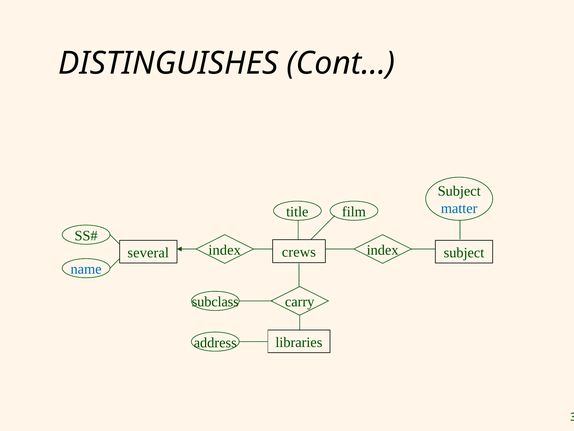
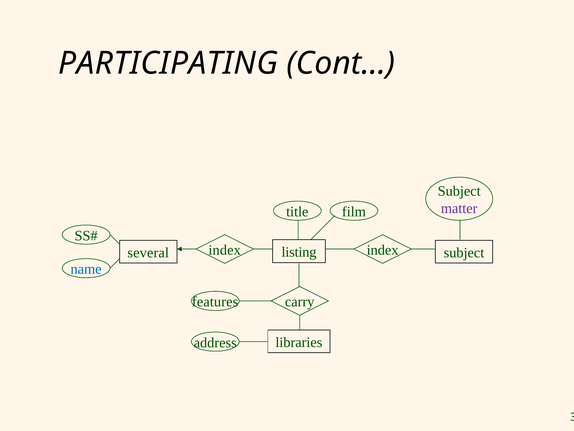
DISTINGUISHES: DISTINGUISHES -> PARTICIPATING
matter colour: blue -> purple
crews: crews -> listing
subclass: subclass -> features
